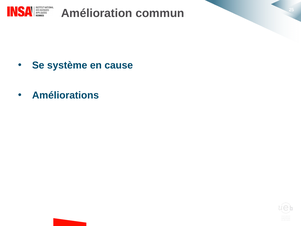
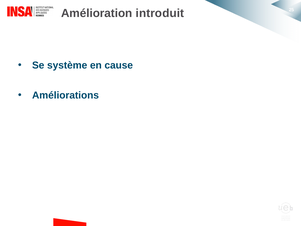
commun: commun -> introduit
